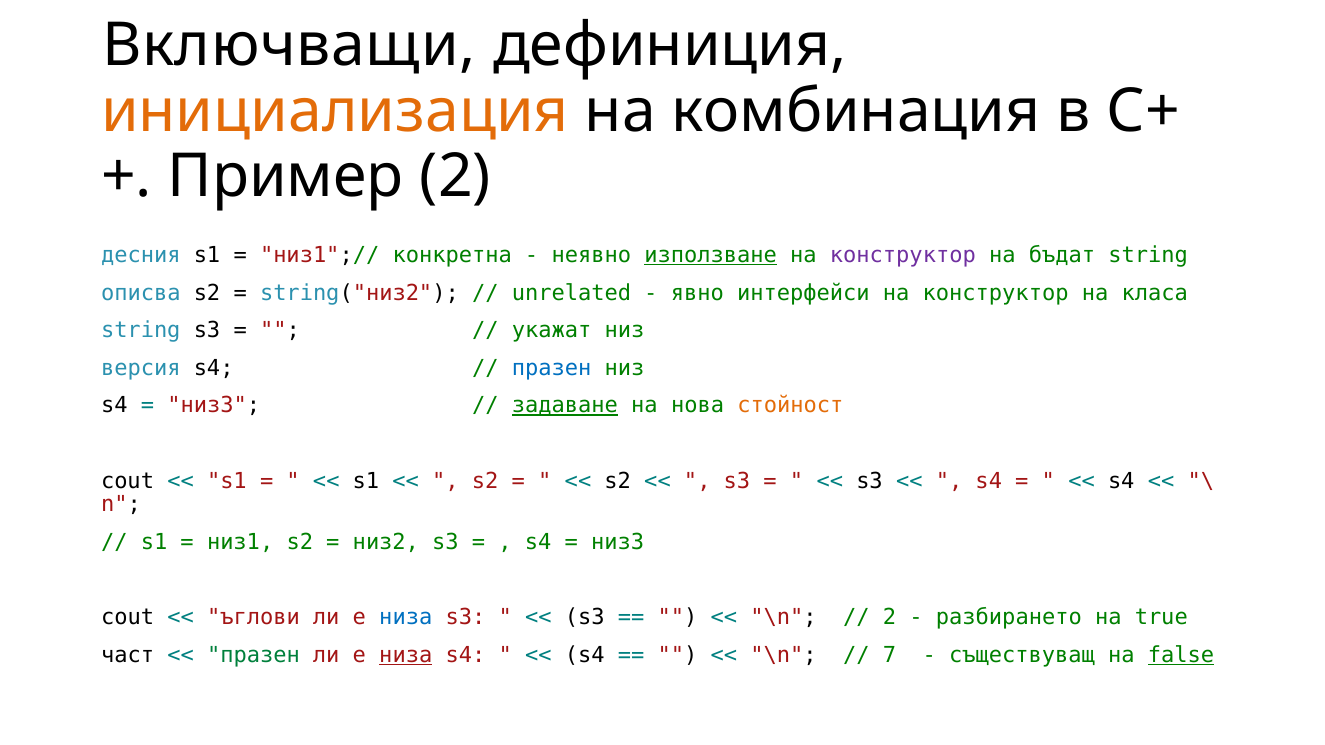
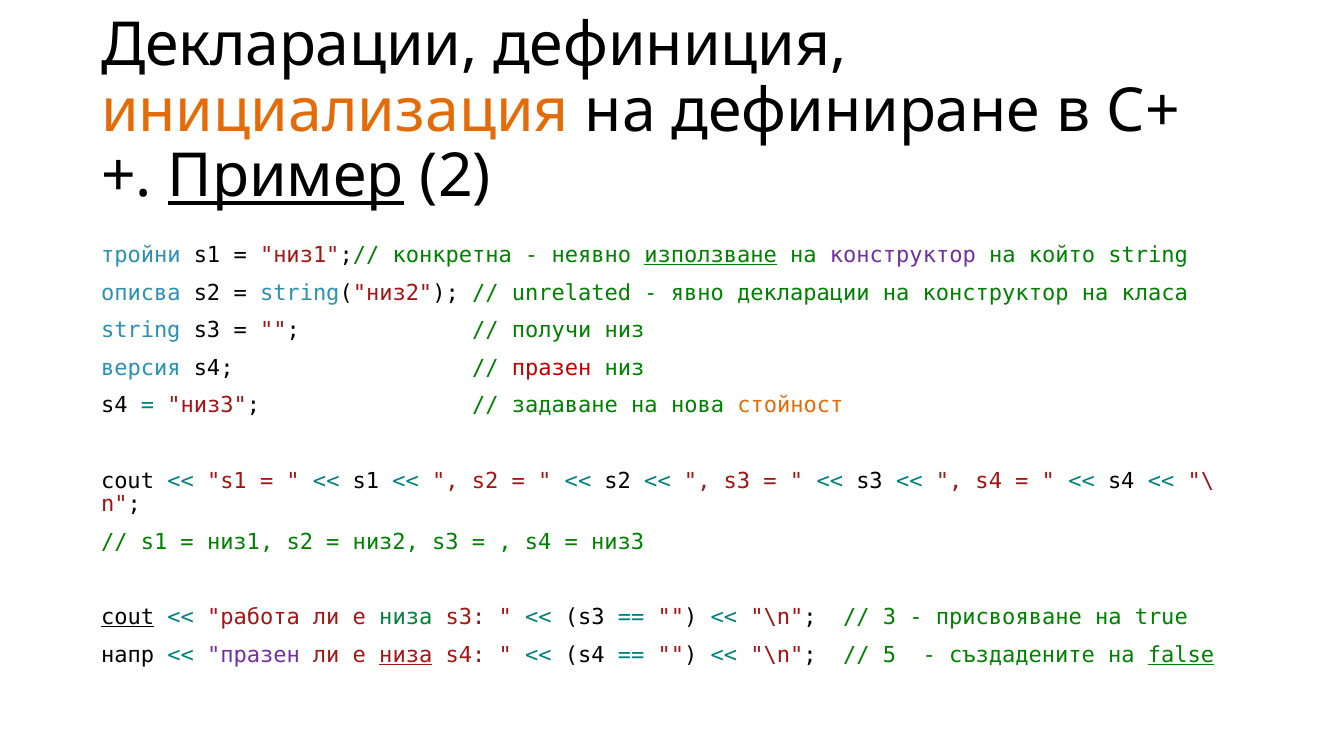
Включващи at (289, 46): Включващи -> Декларации
комбинация: комбинация -> дефиниране
Пример underline: none -> present
десния: десния -> тройни
бъдат: бъдат -> който
явно интерфейси: интерфейси -> декларации
укажат: укажат -> получи
празен at (552, 368) colour: blue -> red
задаване underline: present -> none
cout at (128, 618) underline: none -> present
ъглови: ъглови -> работа
низа at (406, 618) colour: blue -> green
2 at (890, 618): 2 -> 3
разбирането: разбирането -> присвояване
част: част -> напр
празен at (253, 655) colour: green -> purple
7: 7 -> 5
съществуващ: съществуващ -> създадените
